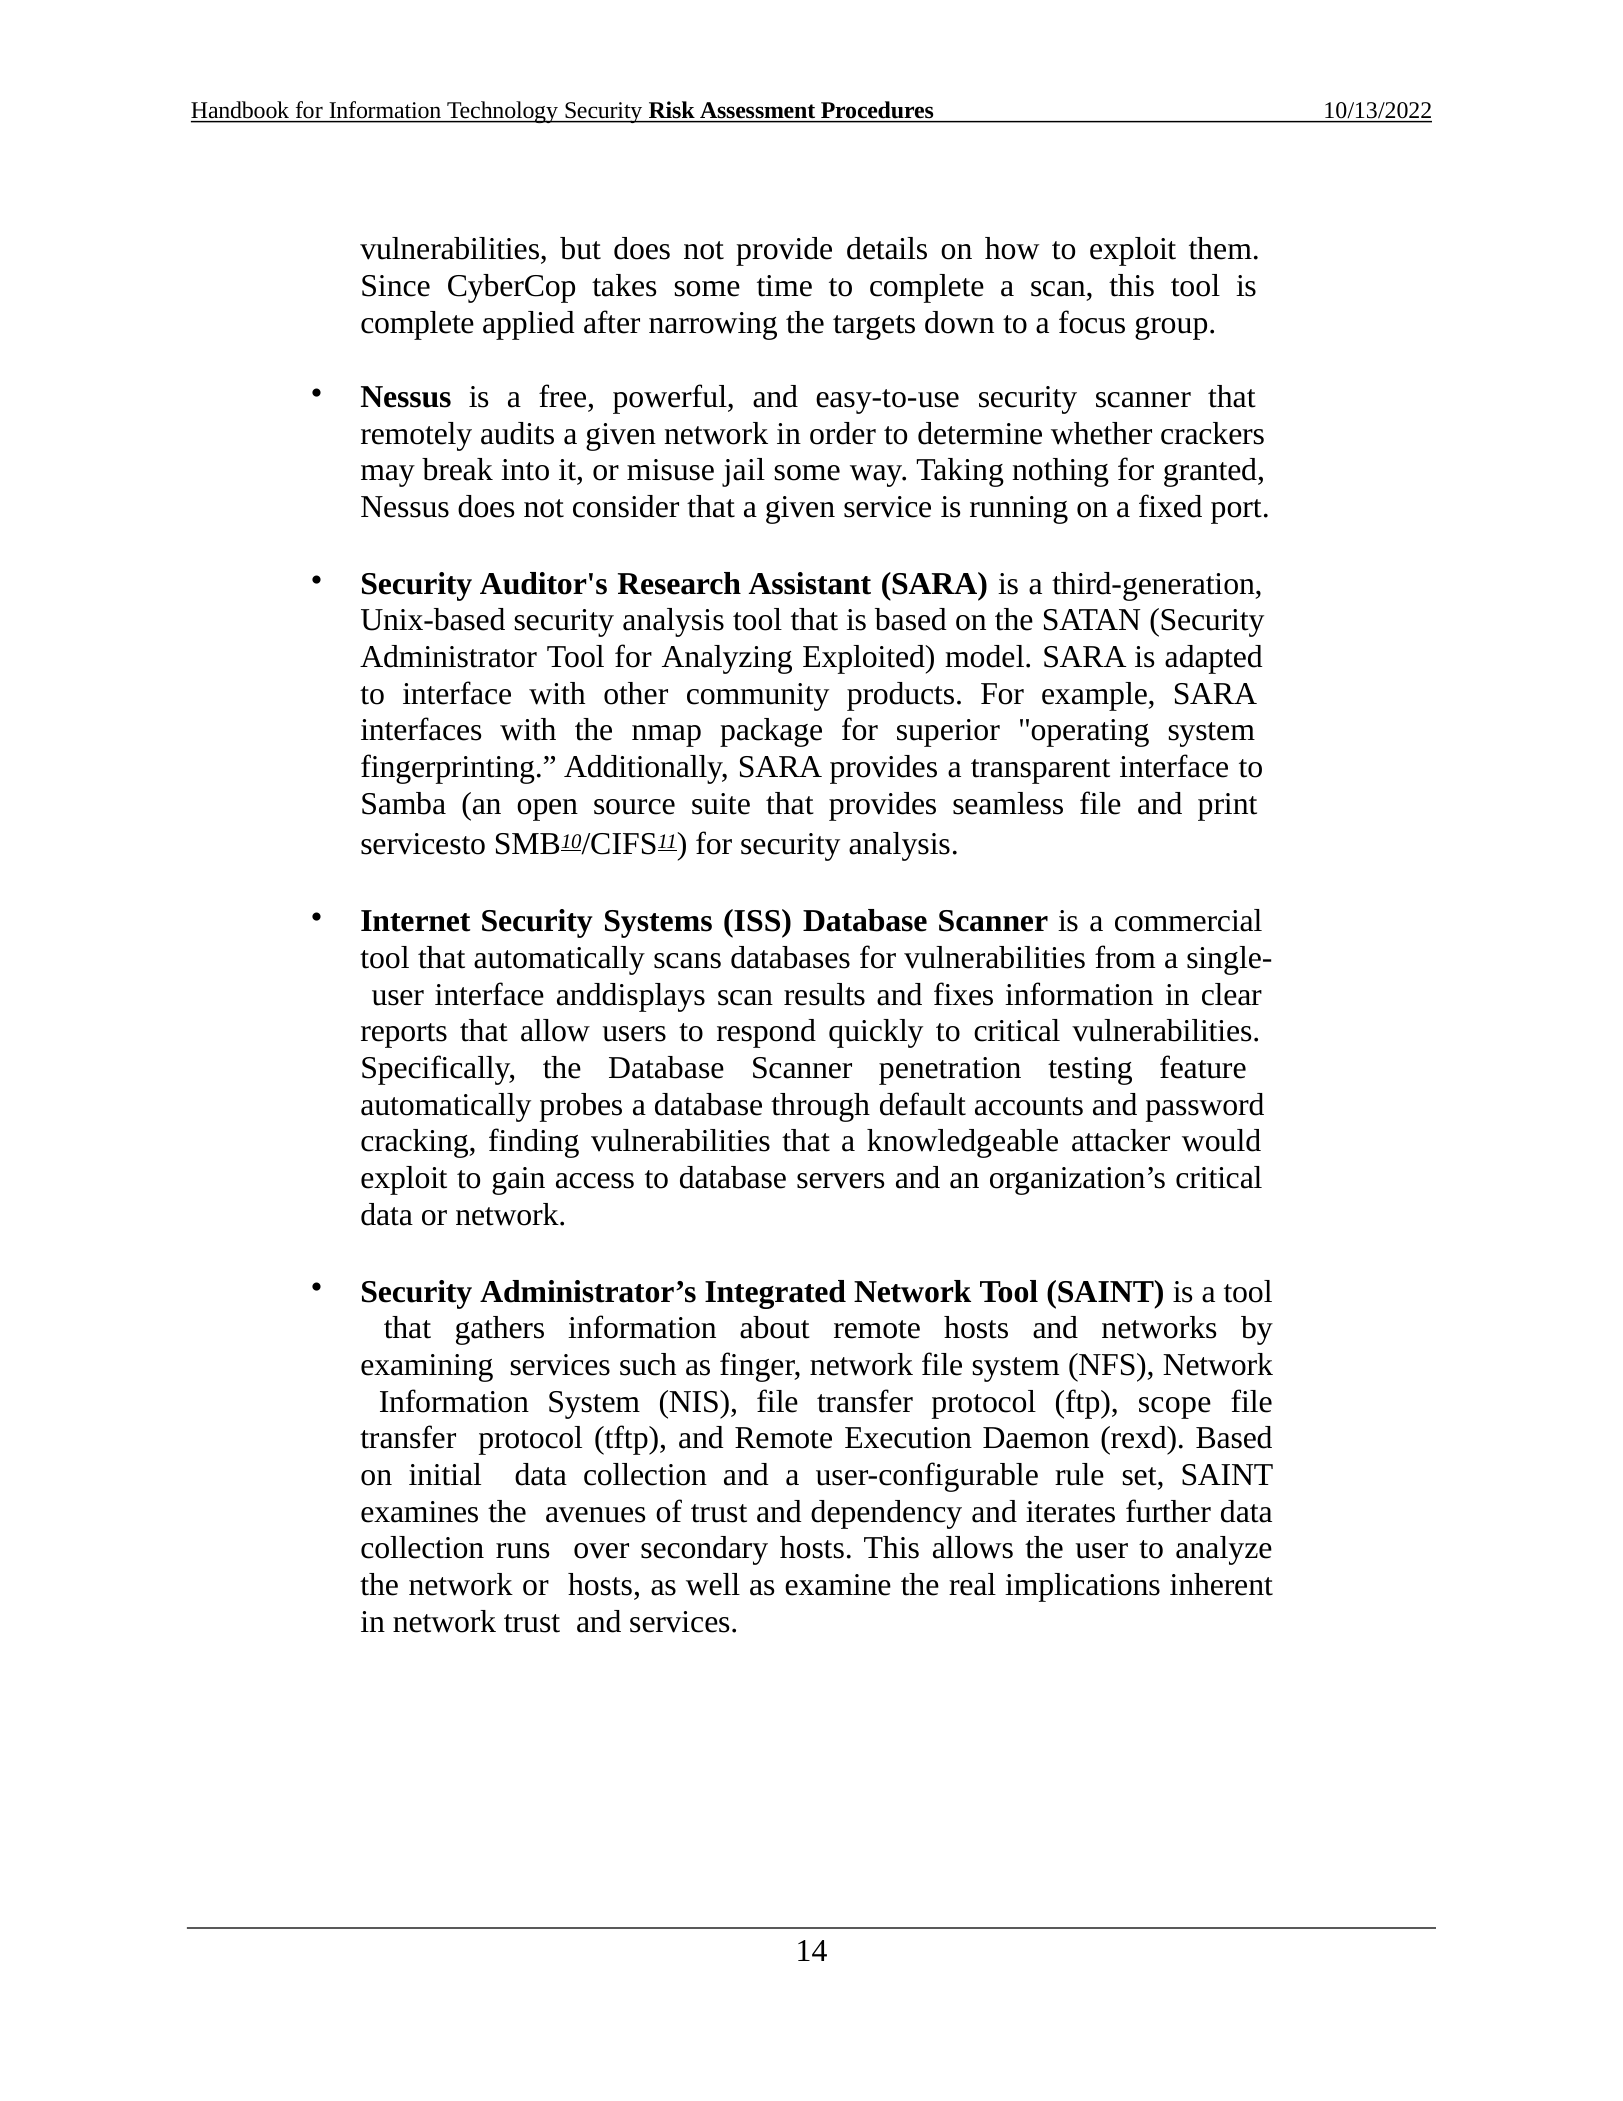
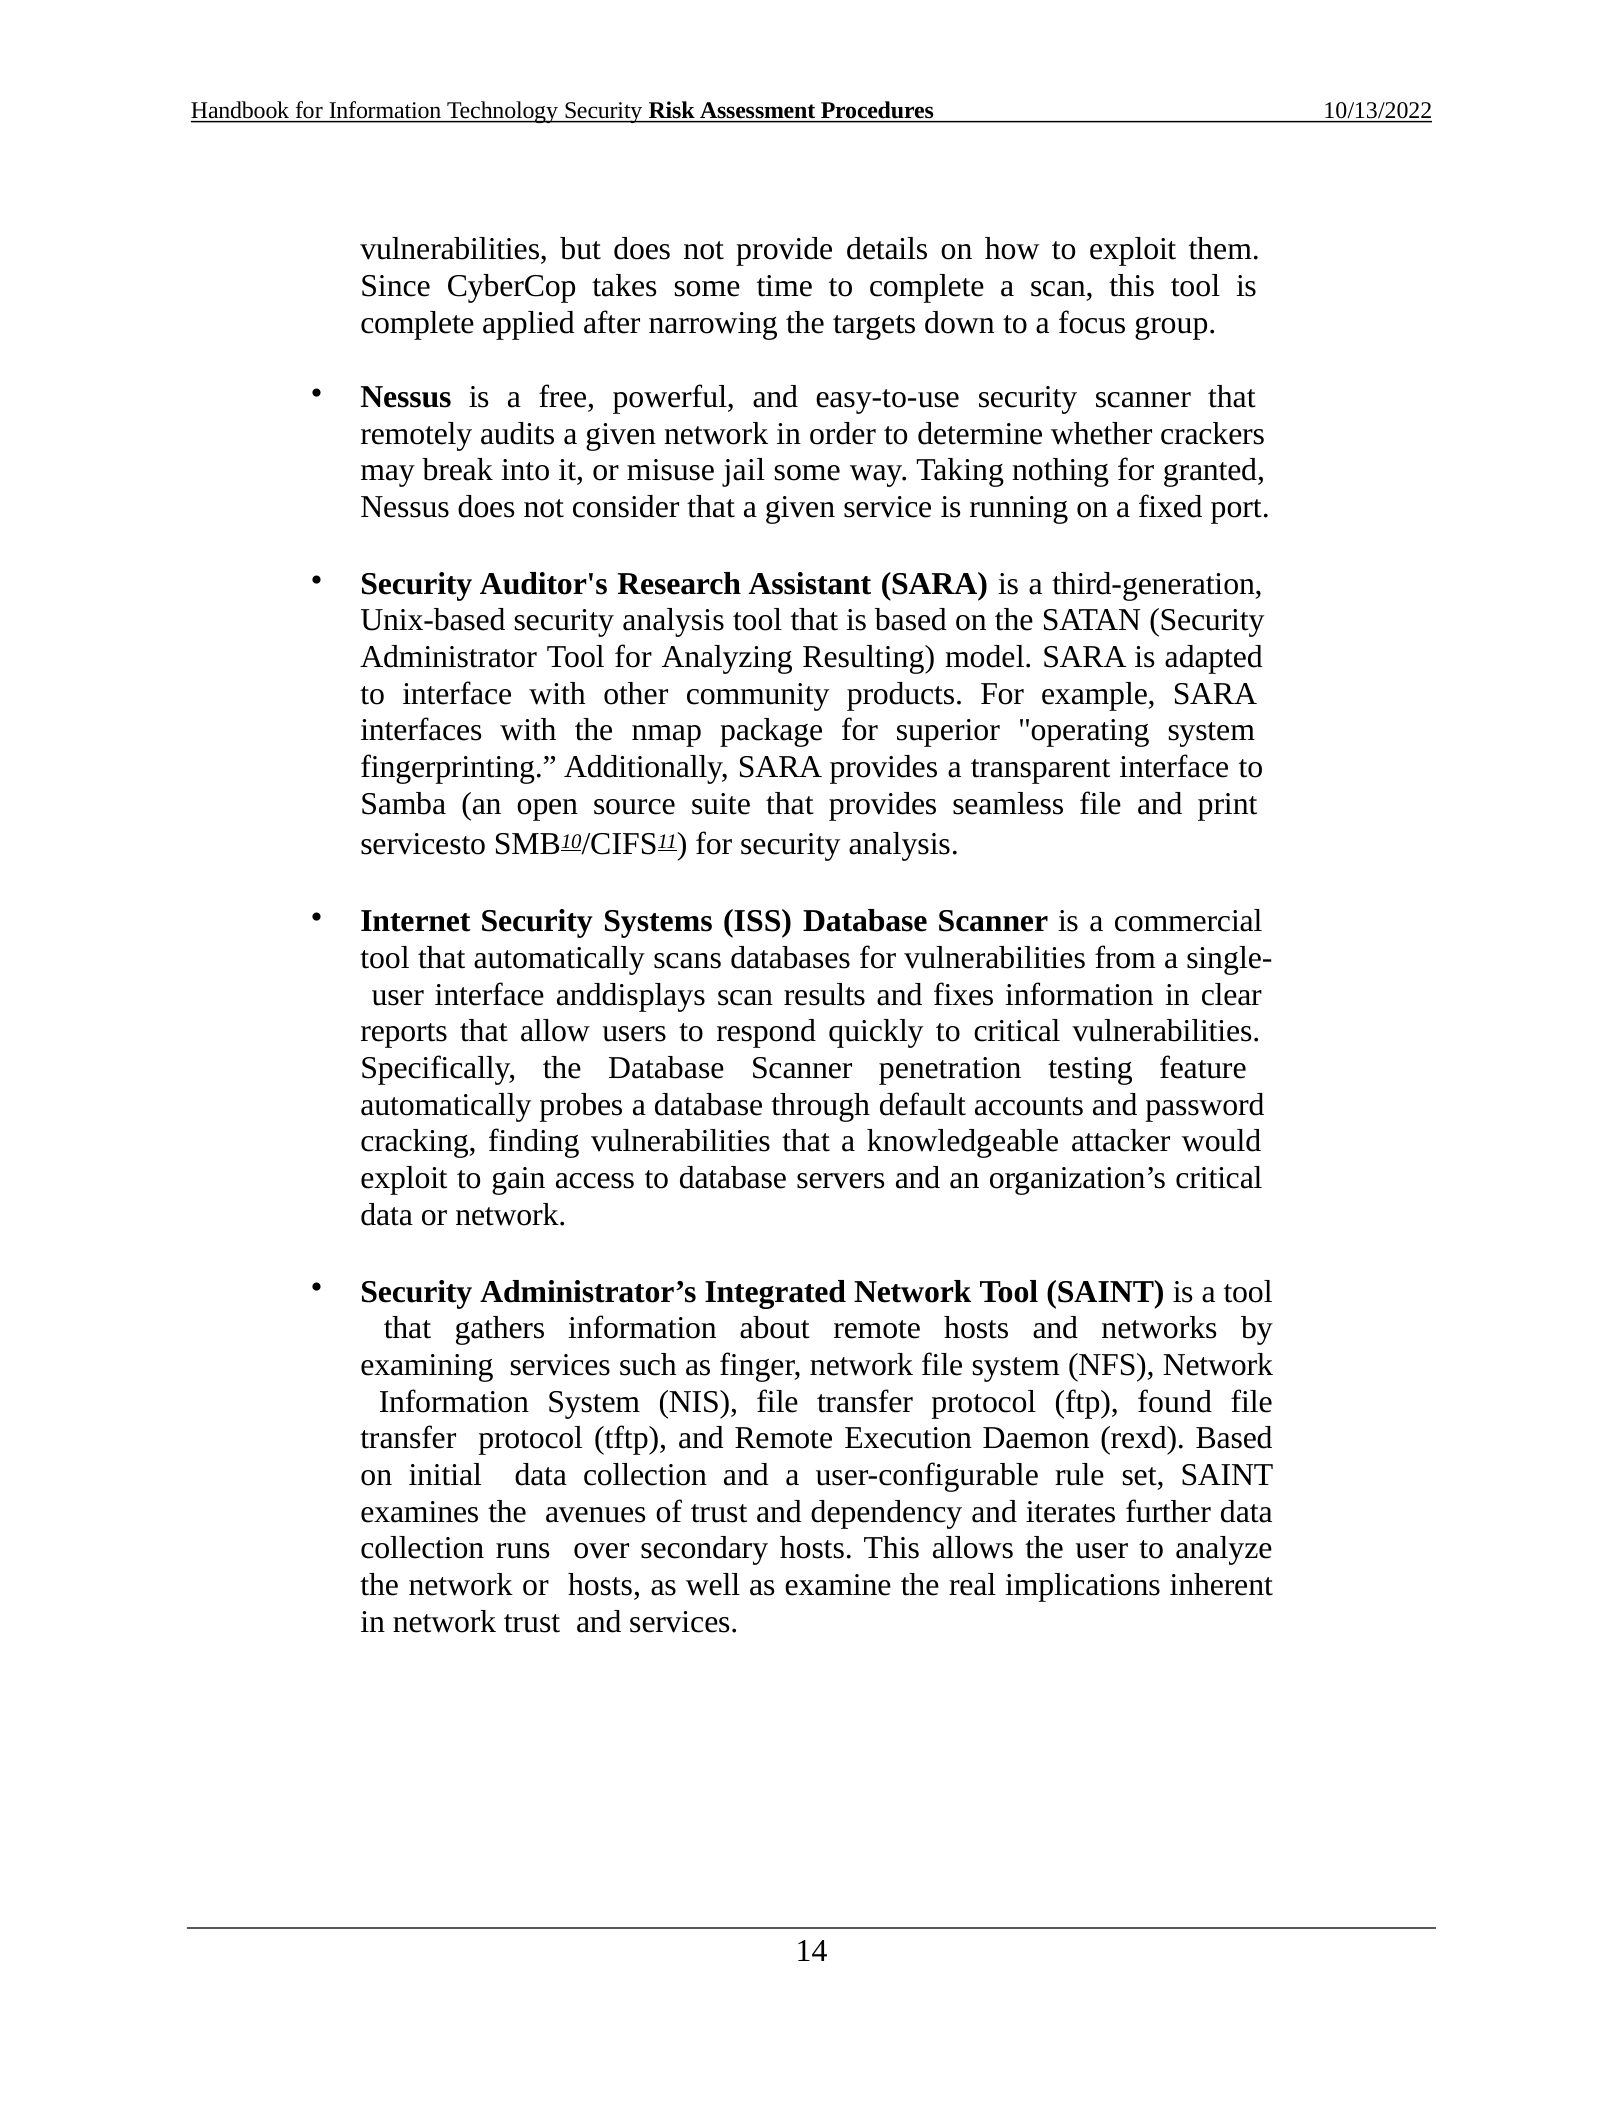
Exploited: Exploited -> Resulting
scope: scope -> found
